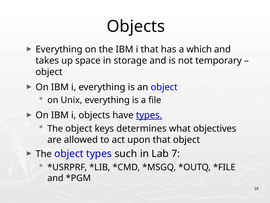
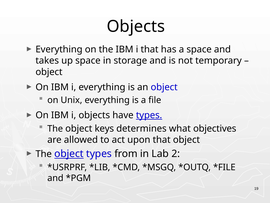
a which: which -> space
object at (69, 153) underline: none -> present
such: such -> from
7: 7 -> 2
